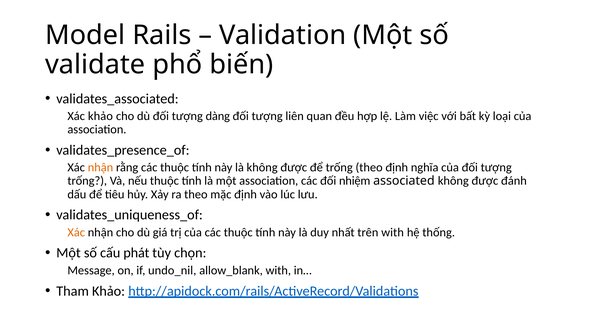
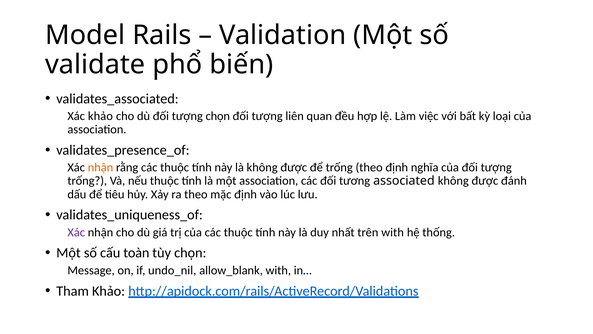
tượng dàng: dàng -> chọn
nhiệm: nhiệm -> tương
Xác at (76, 232) colour: orange -> purple
phát: phát -> toàn
